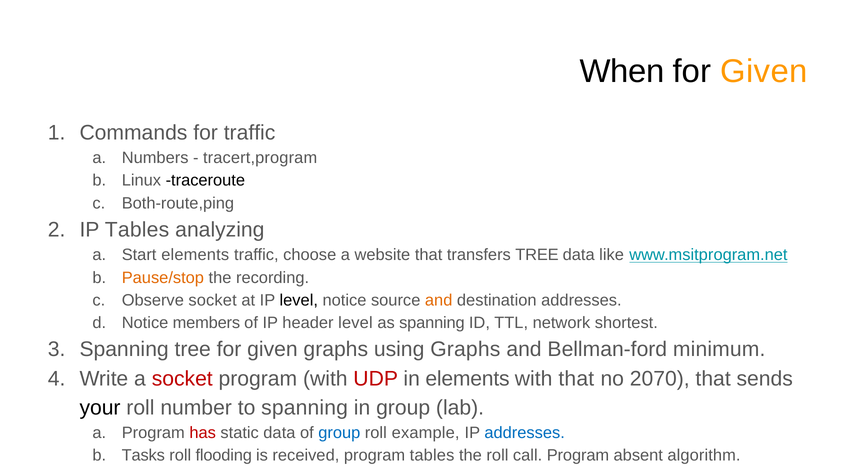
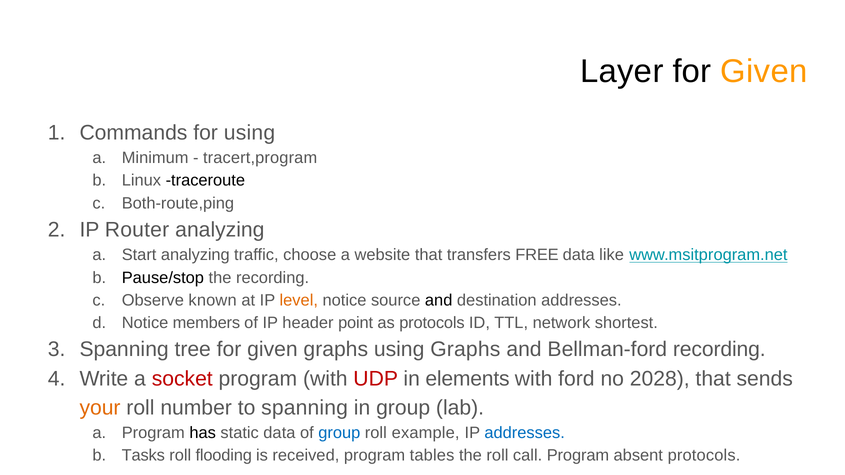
When: When -> Layer
for traffic: traffic -> using
Numbers: Numbers -> Minimum
IP Tables: Tables -> Router
Start elements: elements -> analyzing
transfers TREE: TREE -> FREE
Pause/stop colour: orange -> black
Observe socket: socket -> known
level at (299, 300) colour: black -> orange
and at (439, 300) colour: orange -> black
header level: level -> point
as spanning: spanning -> protocols
Bellman-ford minimum: minimum -> recording
with that: that -> ford
2070: 2070 -> 2028
your colour: black -> orange
has colour: red -> black
absent algorithm: algorithm -> protocols
